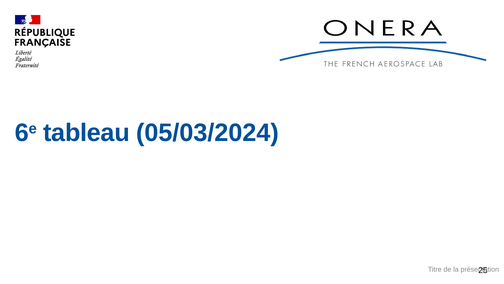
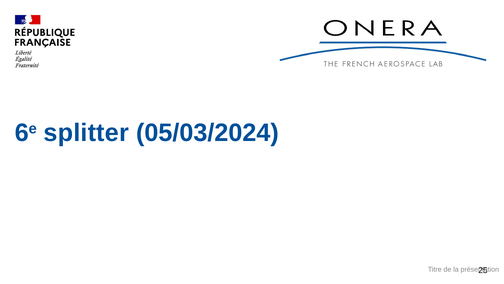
tableau: tableau -> splitter
